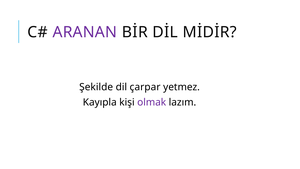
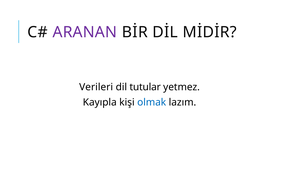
Şekilde: Şekilde -> Verileri
çarpar: çarpar -> tutular
olmak colour: purple -> blue
